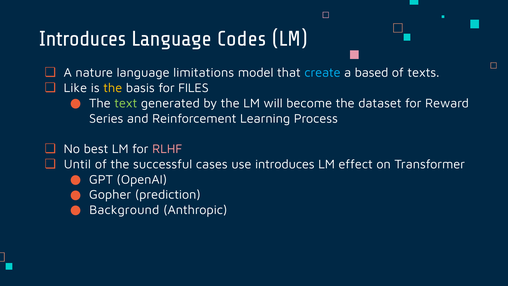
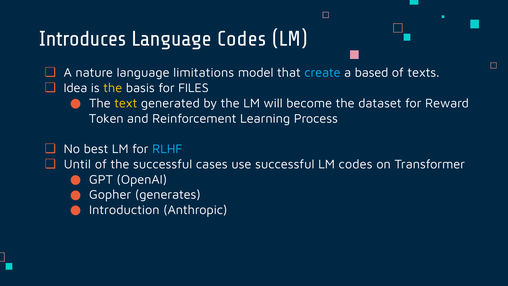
Like: Like -> Idea
text colour: light green -> yellow
Series: Series -> Token
RLHF colour: pink -> light blue
use introduces: introduces -> successful
LM effect: effect -> codes
prediction: prediction -> generates
Background: Background -> Introduction
